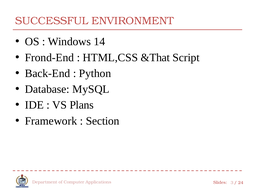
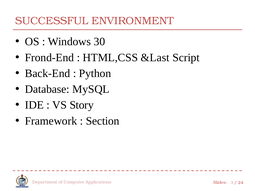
14: 14 -> 30
&That: &That -> &Last
Plans: Plans -> Story
